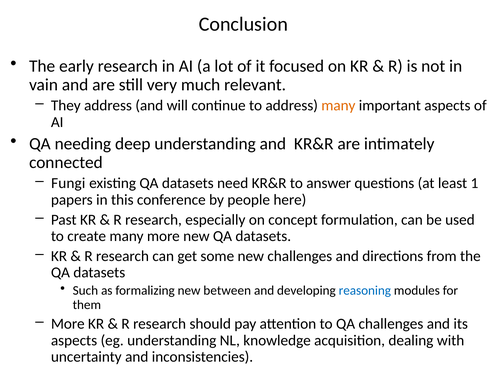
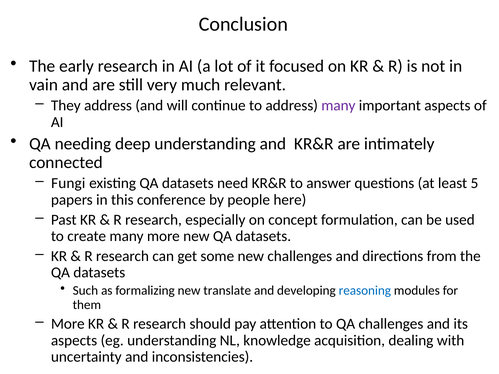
many at (338, 106) colour: orange -> purple
1: 1 -> 5
between: between -> translate
